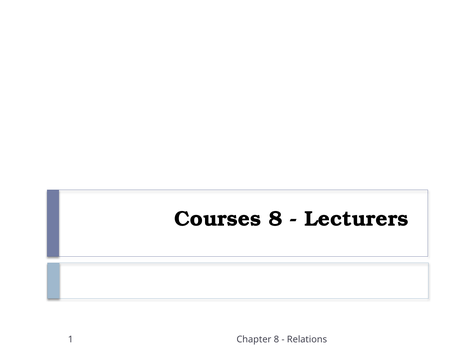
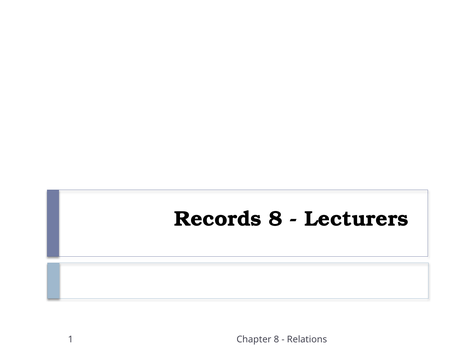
Courses: Courses -> Records
